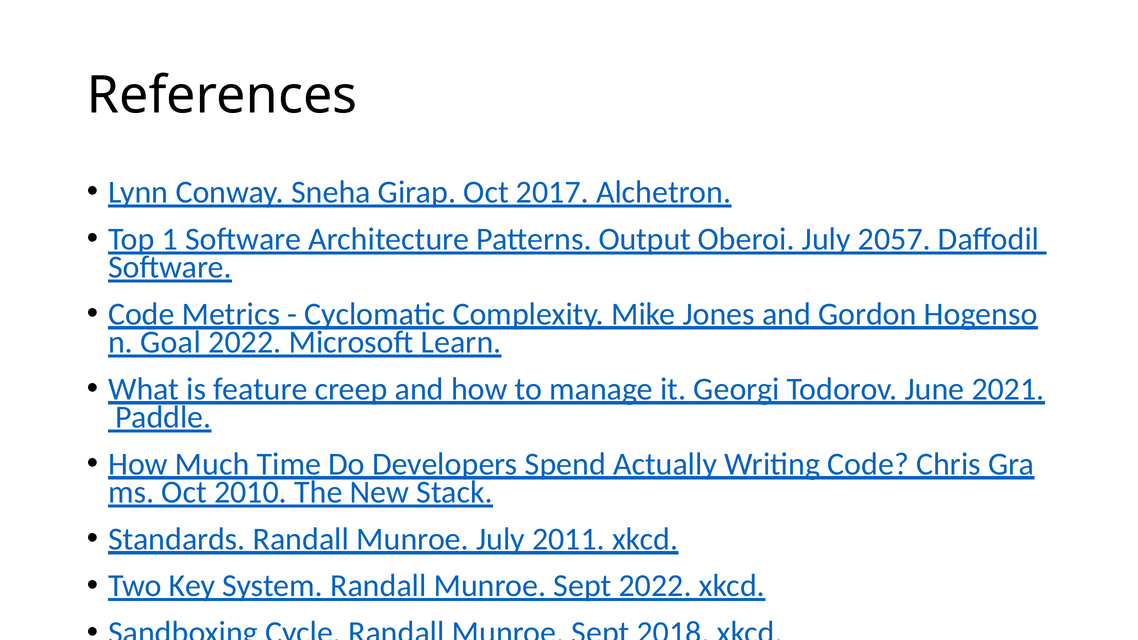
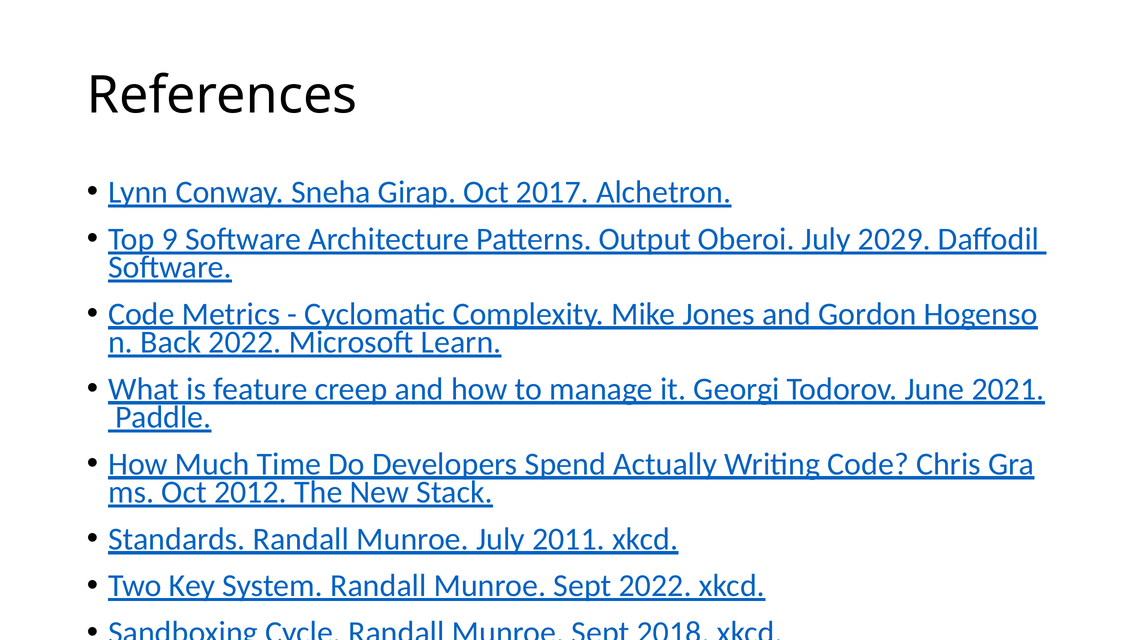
1: 1 -> 9
2057: 2057 -> 2029
Goal: Goal -> Back
2010: 2010 -> 2012
